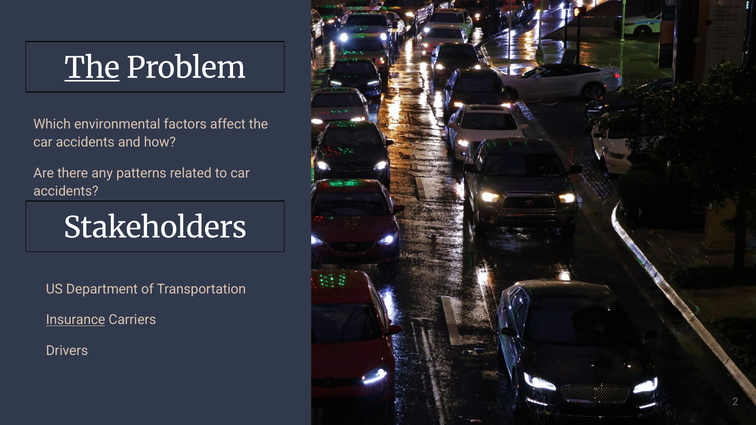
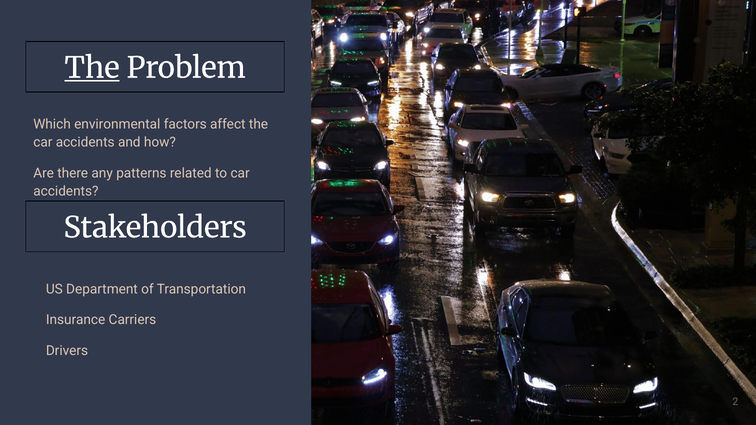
Insurance underline: present -> none
